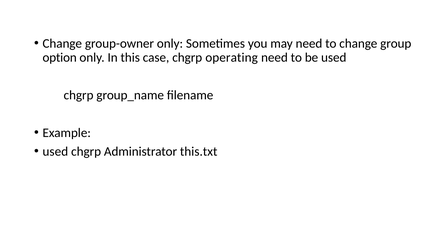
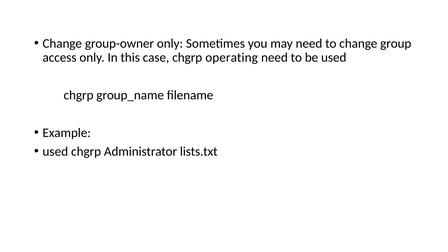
option: option -> access
this.txt: this.txt -> lists.txt
